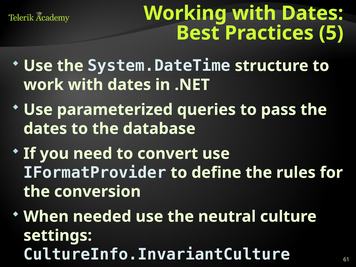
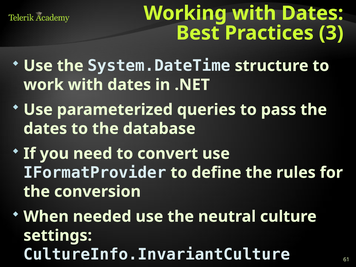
5: 5 -> 3
